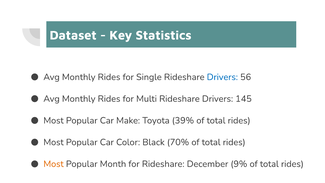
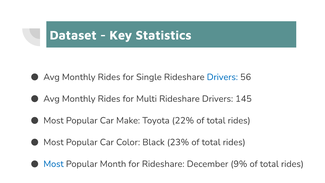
39%: 39% -> 22%
70%: 70% -> 23%
Most at (54, 164) colour: orange -> blue
